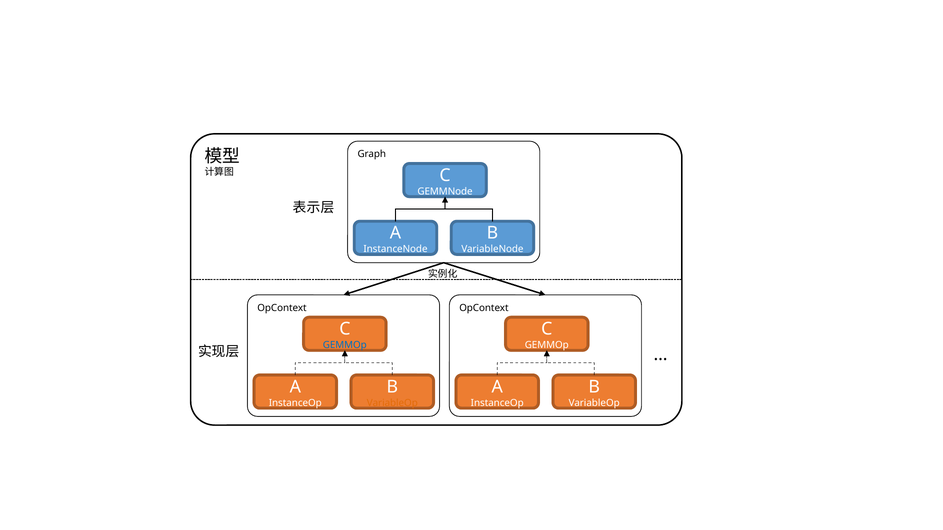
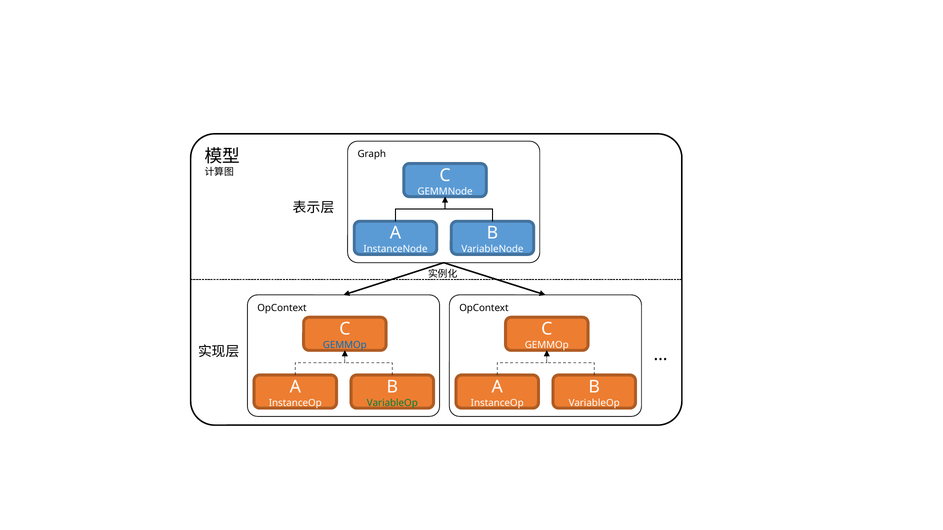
VariableOp at (392, 403) colour: orange -> green
